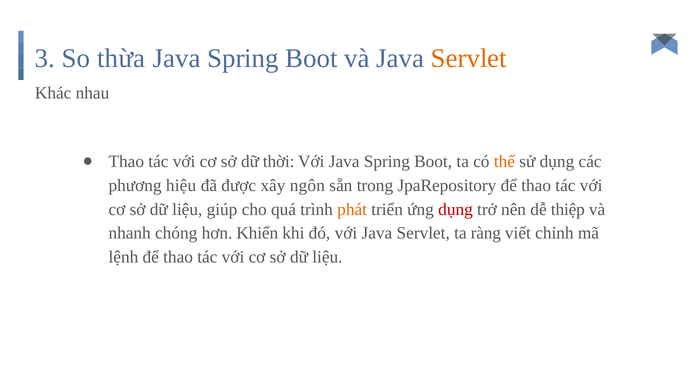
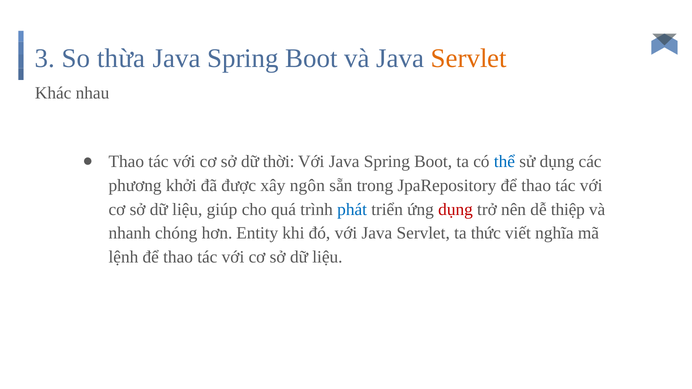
thể colour: orange -> blue
hiệu: hiệu -> khởi
phát colour: orange -> blue
Khiển: Khiển -> Entity
ràng: ràng -> thức
chỉnh: chỉnh -> nghĩa
